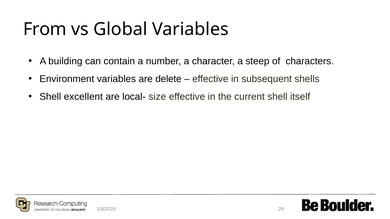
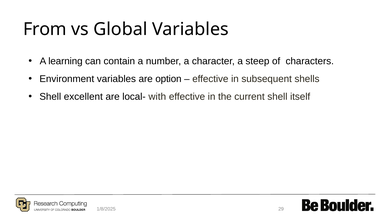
building: building -> learning
delete: delete -> option
size: size -> with
